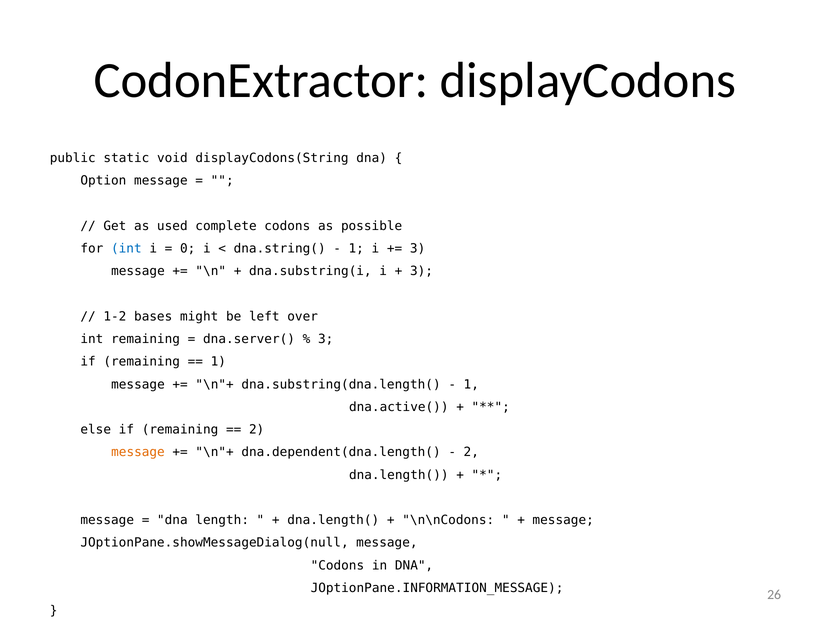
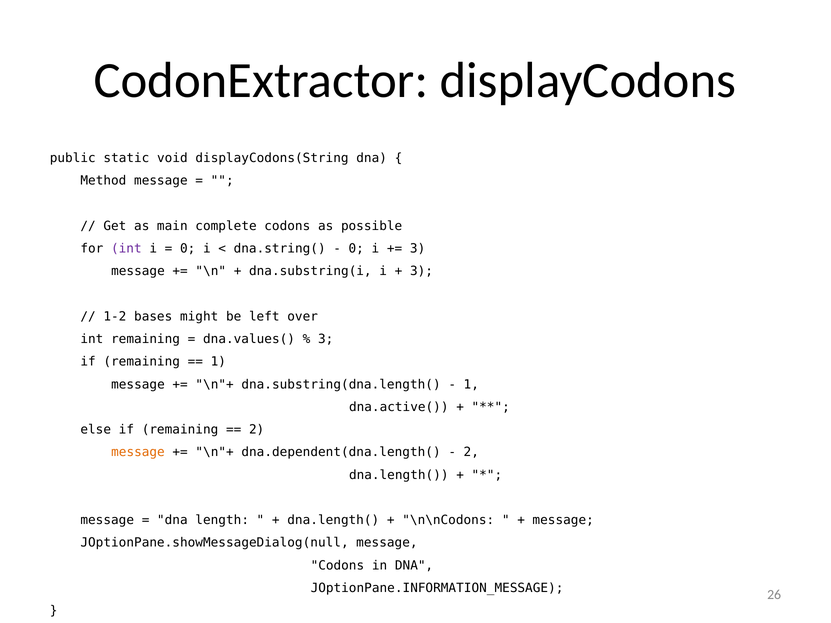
Option: Option -> Method
used: used -> main
int at (126, 249) colour: blue -> purple
1 at (356, 249): 1 -> 0
dna.server(: dna.server( -> dna.values(
